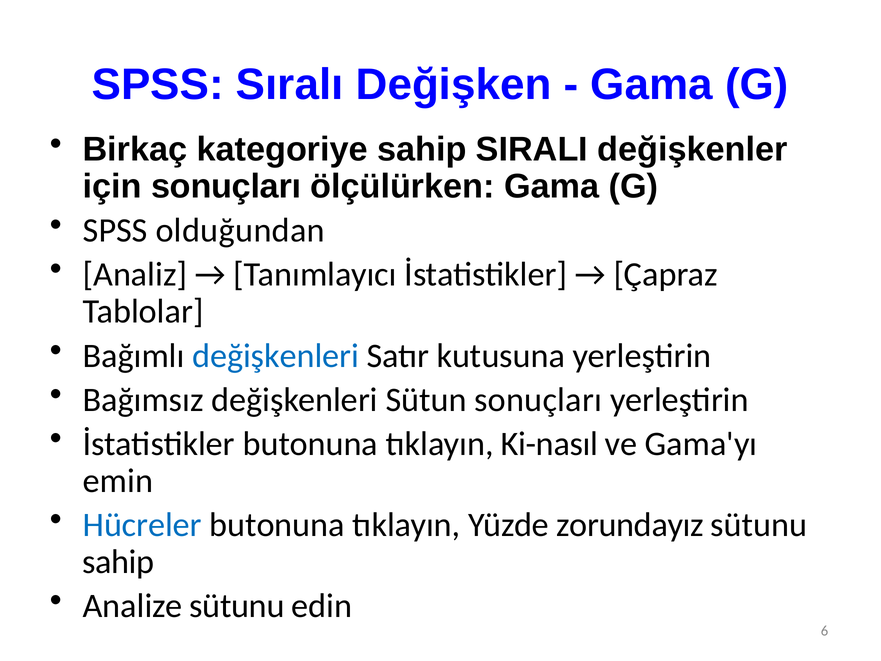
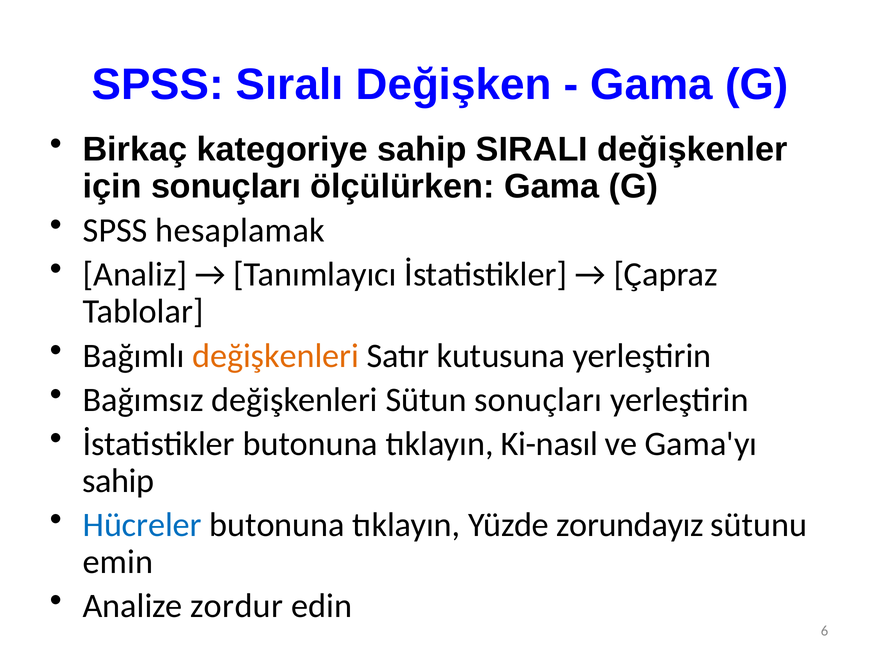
olduğundan: olduğundan -> hesaplamak
değişkenleri at (276, 356) colour: blue -> orange
emin at (118, 481): emin -> sahip
sahip at (118, 562): sahip -> emin
Analize sütunu: sütunu -> zordur
